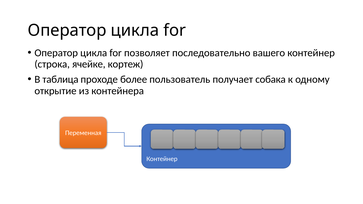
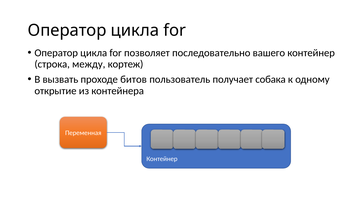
ячейке: ячейке -> между
таблица: таблица -> вызвать
более: более -> битов
